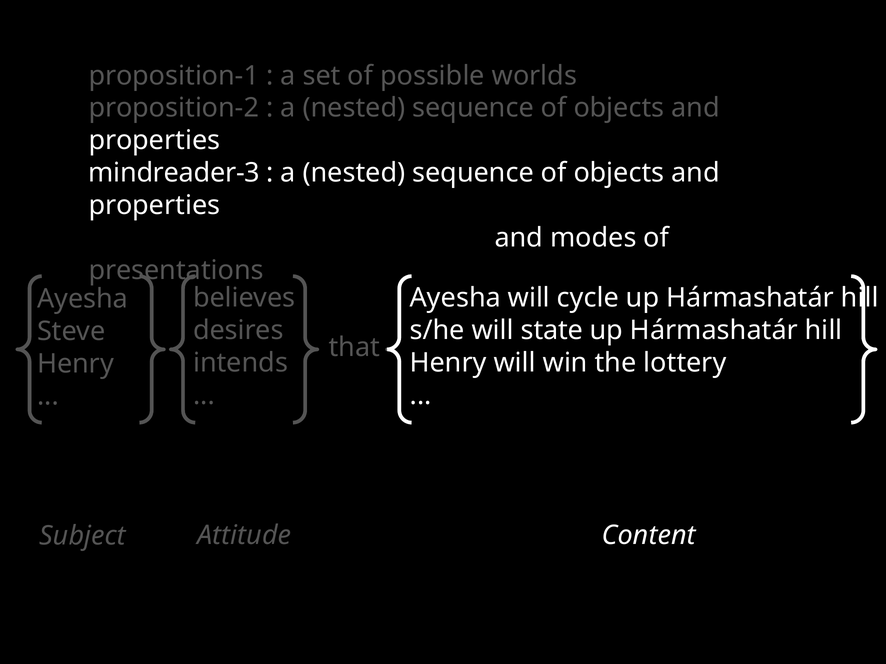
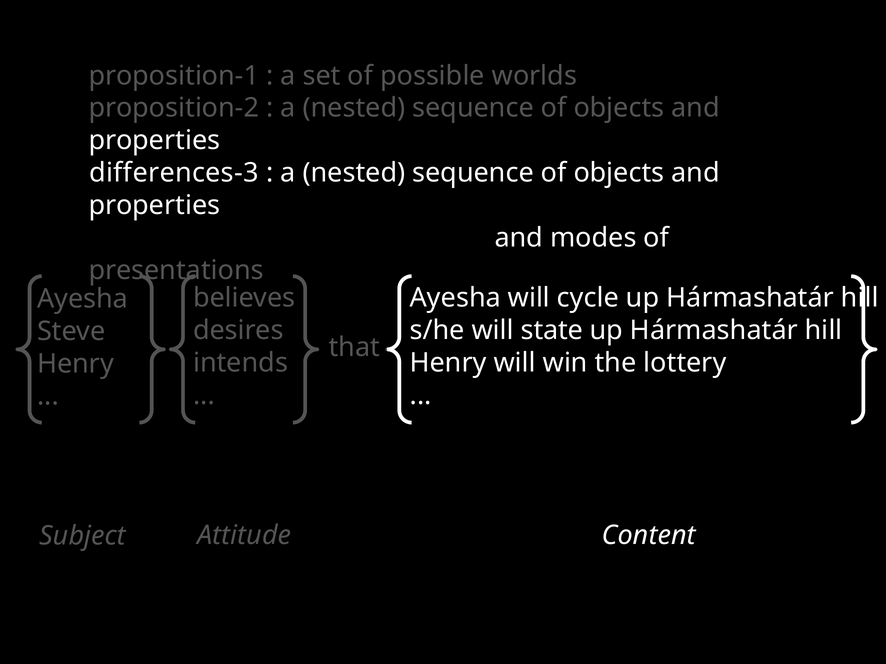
mindreader-3: mindreader-3 -> differences-3
